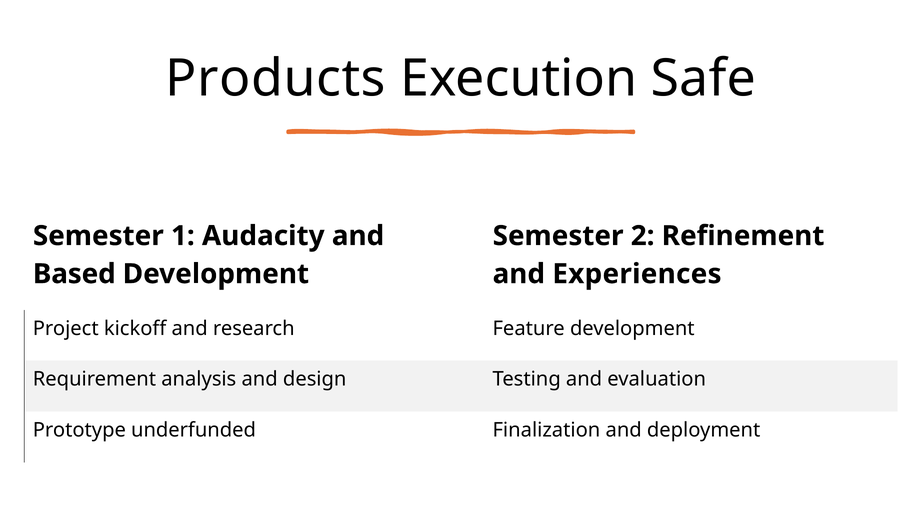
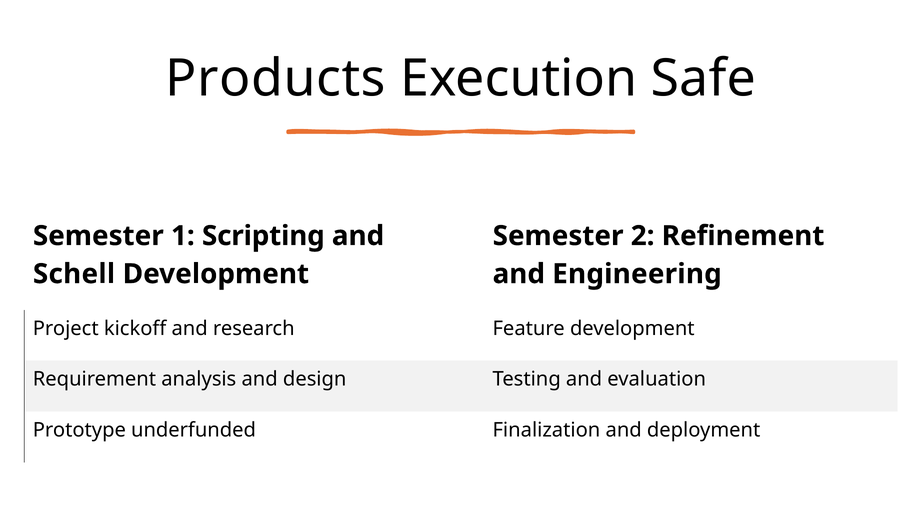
Audacity: Audacity -> Scripting
Based: Based -> Schell
Experiences: Experiences -> Engineering
